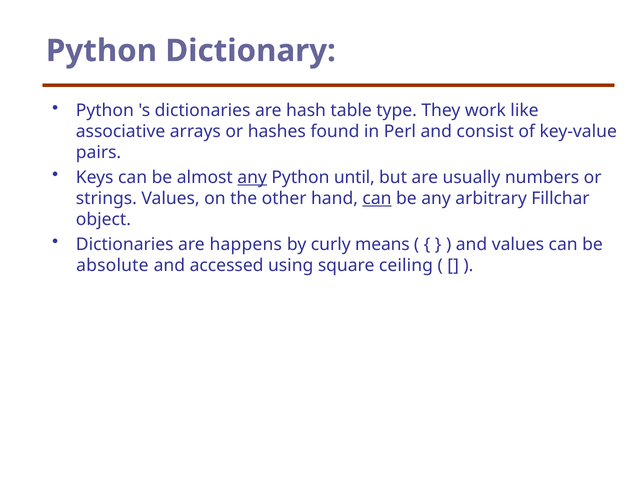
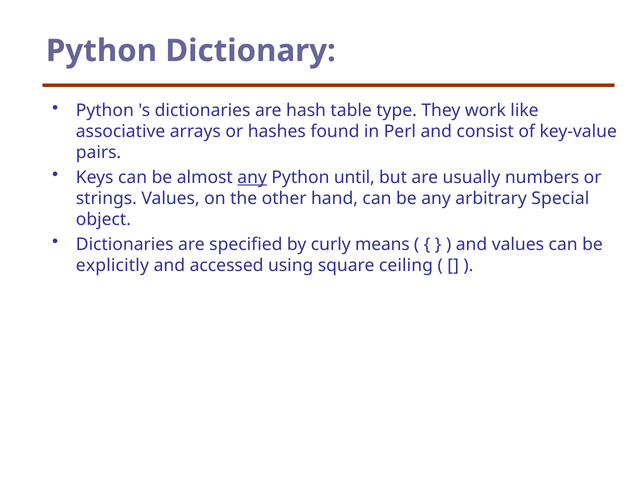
can at (377, 199) underline: present -> none
Fillchar: Fillchar -> Special
happens: happens -> specified
absolute: absolute -> explicitly
